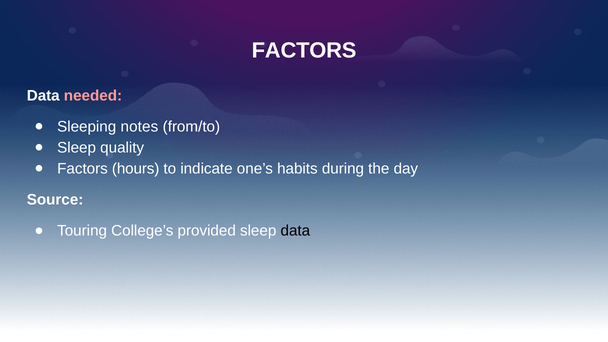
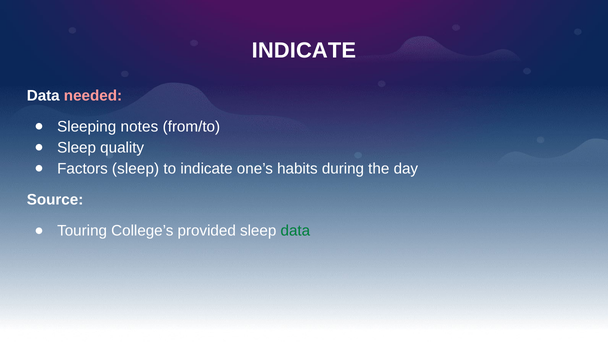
FACTORS at (304, 50): FACTORS -> INDICATE
Factors hours: hours -> sleep
data at (295, 231) colour: black -> green
